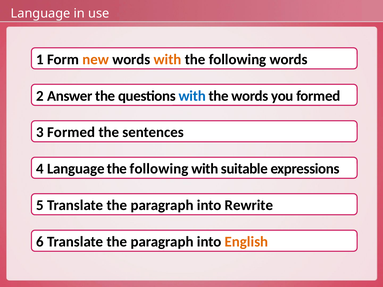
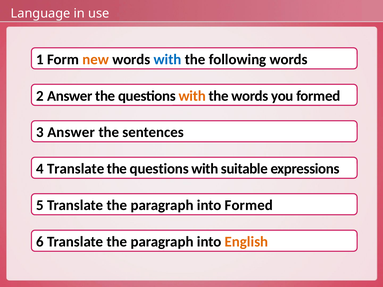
with at (168, 59) colour: orange -> blue
with at (192, 96) colour: blue -> orange
3 Formed: Formed -> Answer
4 Language: Language -> Translate
following at (159, 169): following -> questions
into Rewrite: Rewrite -> Formed
